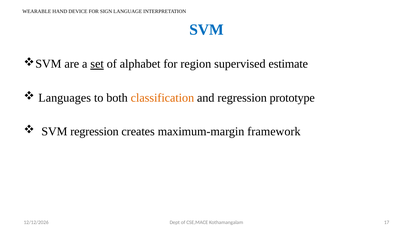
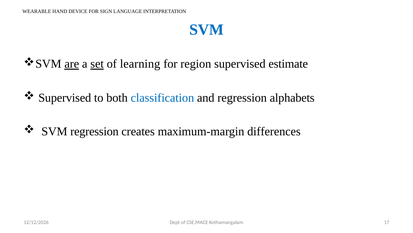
are underline: none -> present
alphabet: alphabet -> learning
Languages at (65, 97): Languages -> Supervised
classification colour: orange -> blue
prototype: prototype -> alphabets
framework: framework -> differences
